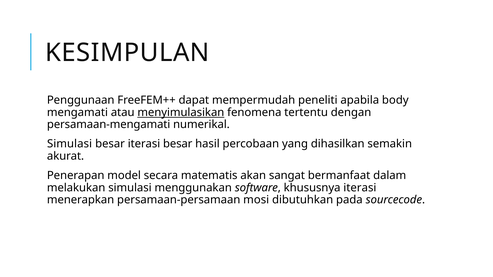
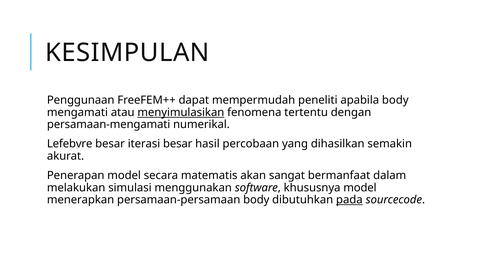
Simulasi at (70, 144): Simulasi -> Lefebvre
khususnya iterasi: iterasi -> model
persamaan-persamaan mosi: mosi -> body
pada underline: none -> present
